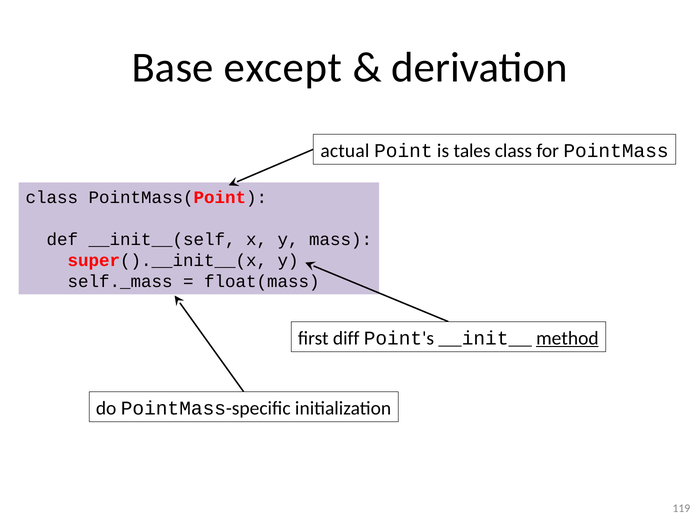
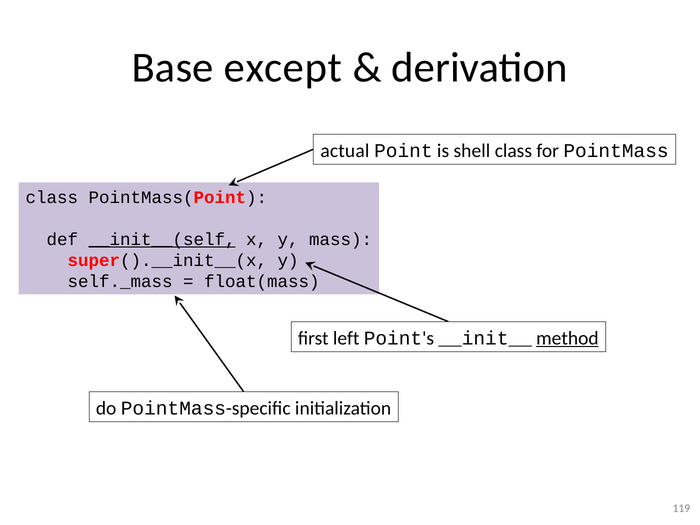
tales: tales -> shell
__init__(self underline: none -> present
diff: diff -> left
